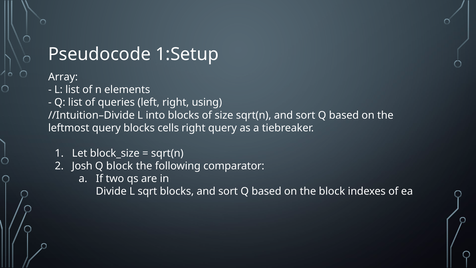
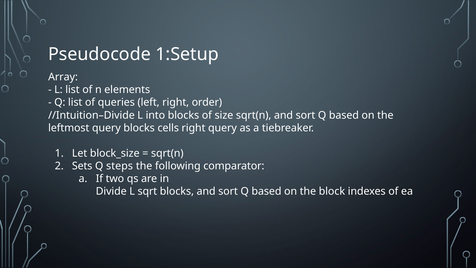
using: using -> order
Josh: Josh -> Sets
Q block: block -> steps
